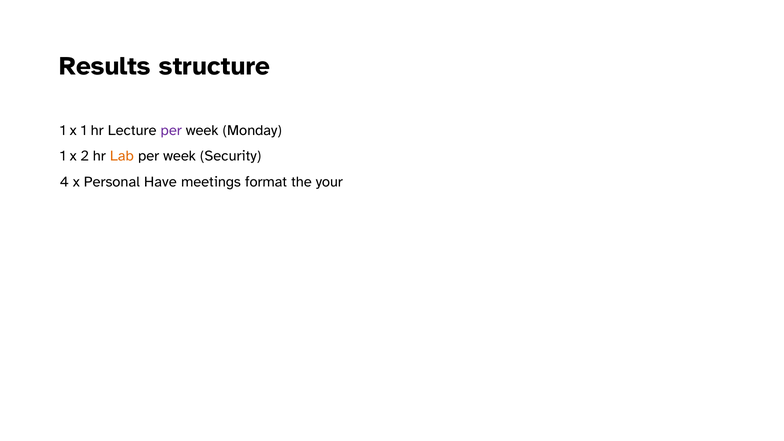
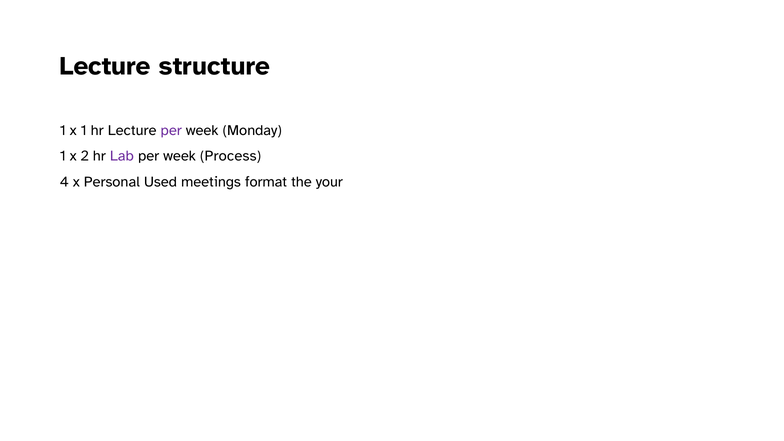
Results at (105, 66): Results -> Lecture
Lab colour: orange -> purple
Security: Security -> Process
Have: Have -> Used
